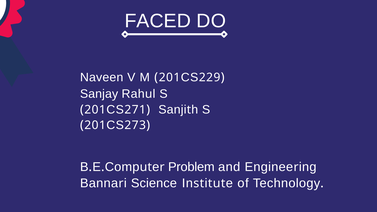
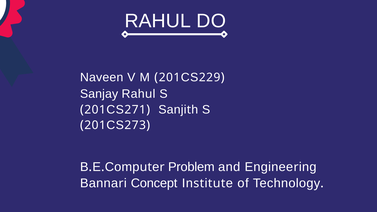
FACED: FACED -> RAHUL
Science: Science -> Concept
